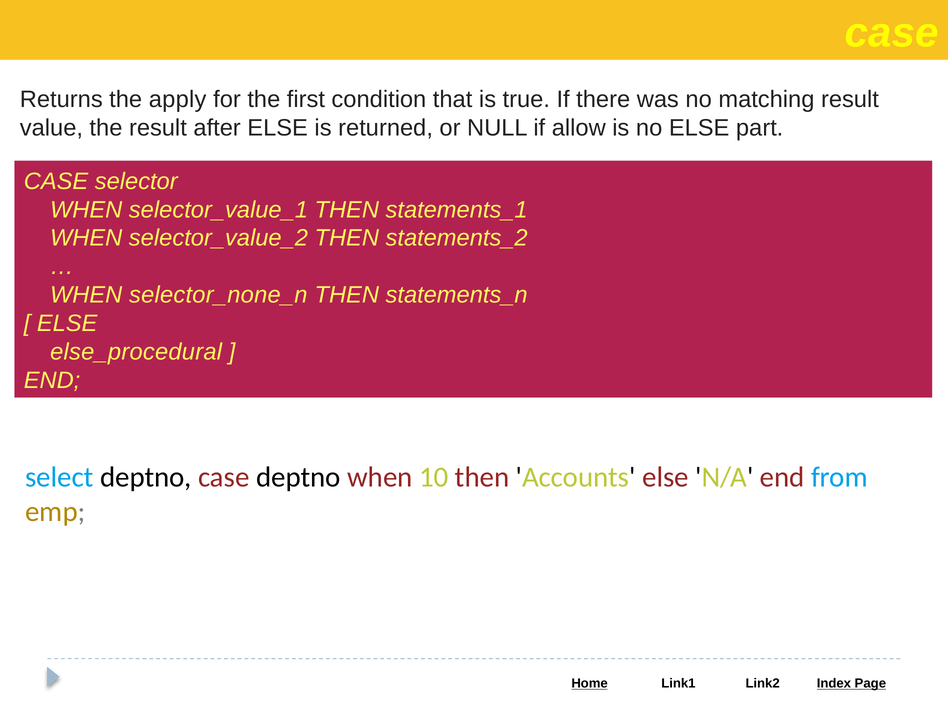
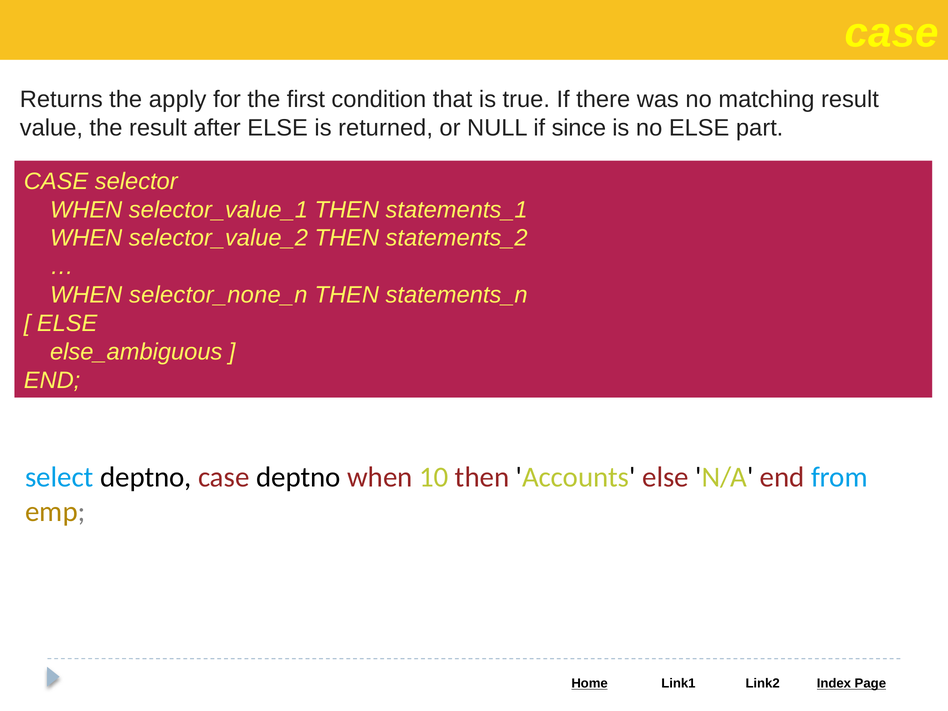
allow: allow -> since
else_procedural: else_procedural -> else_ambiguous
